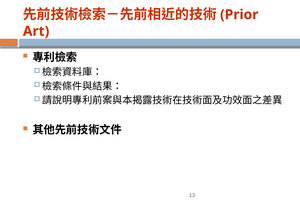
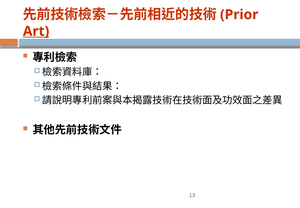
Art underline: none -> present
